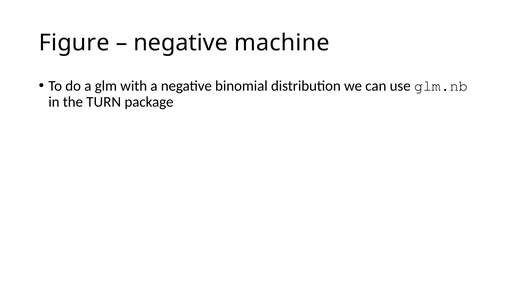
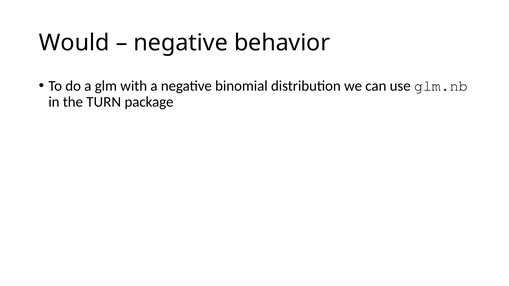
Figure: Figure -> Would
machine: machine -> behavior
